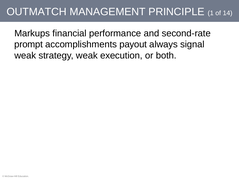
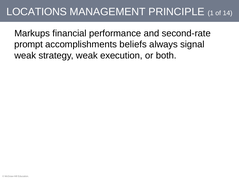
OUTMATCH: OUTMATCH -> LOCATIONS
payout: payout -> beliefs
